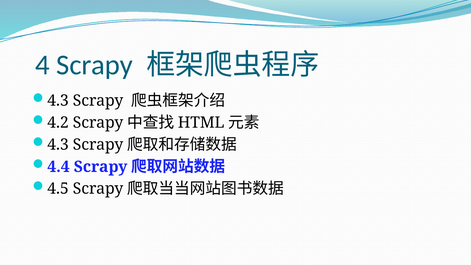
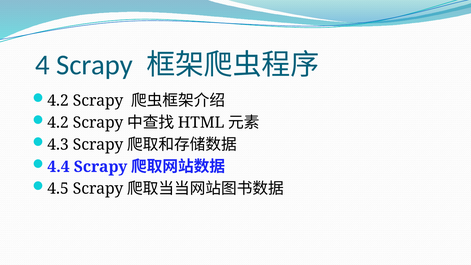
4.3 at (58, 101): 4.3 -> 4.2
